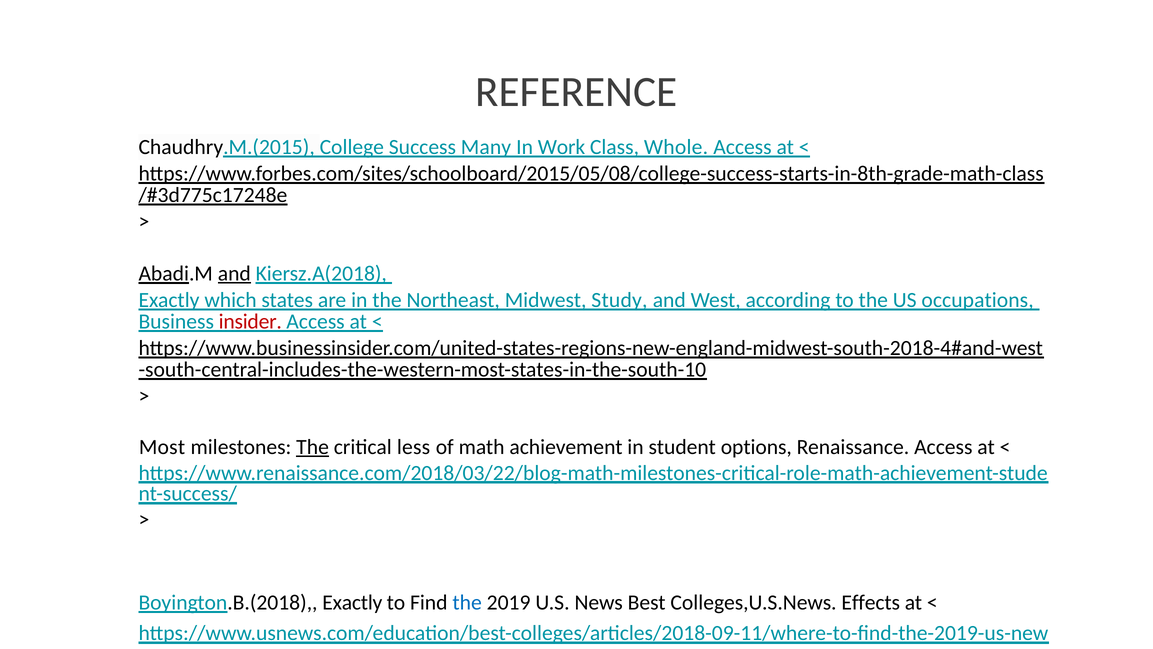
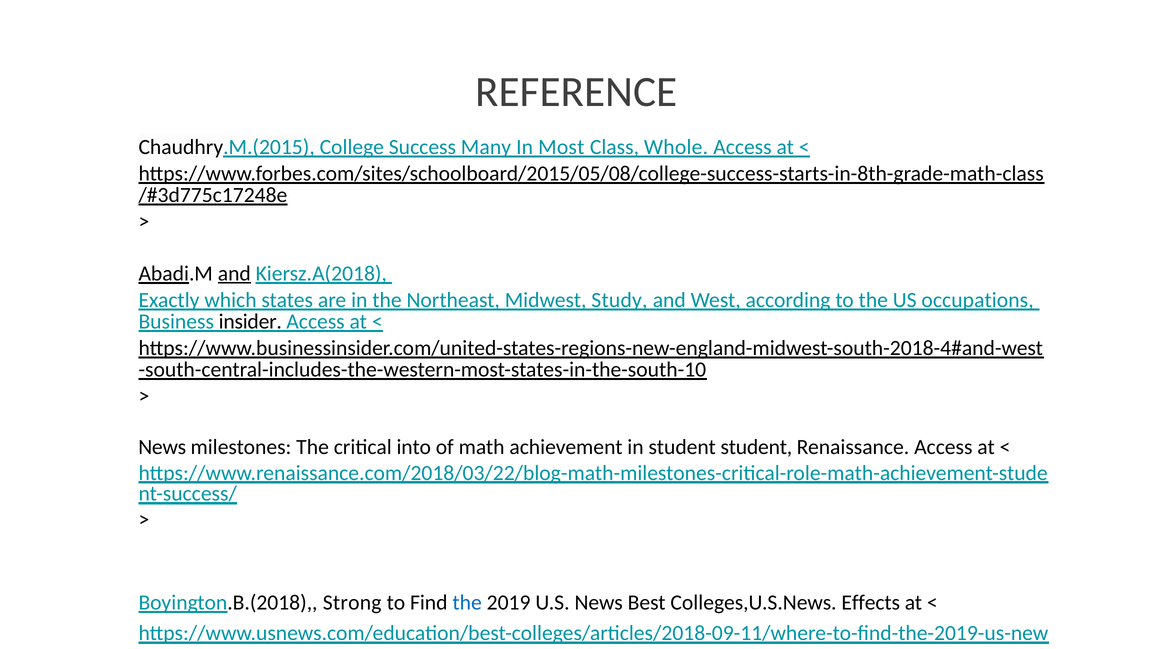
Work: Work -> Most
insider colour: red -> black
Most at (162, 447): Most -> News
The at (313, 447) underline: present -> none
less: less -> into
student options: options -> student
Boyington.B.(2018 Exactly: Exactly -> Strong
